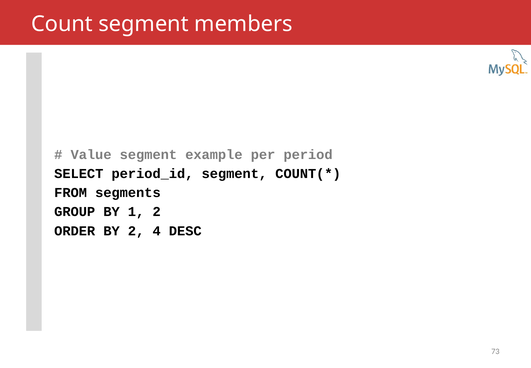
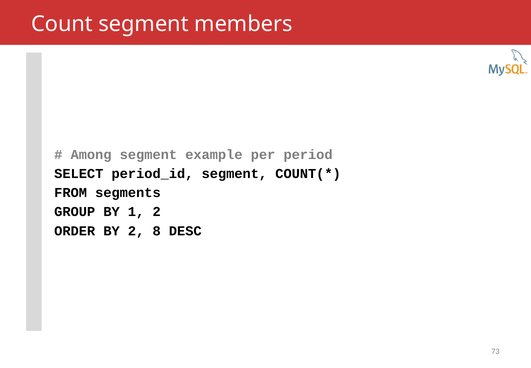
Value: Value -> Among
4: 4 -> 8
